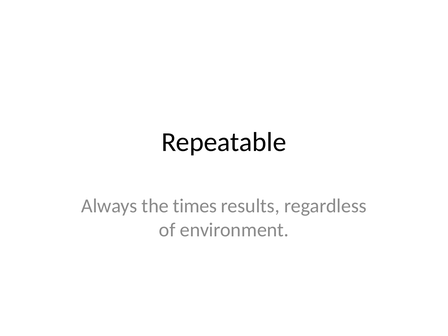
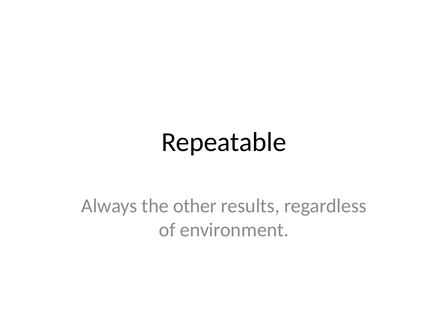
times: times -> other
